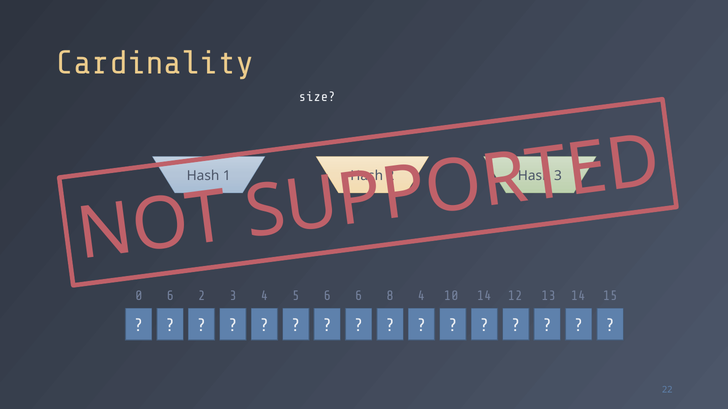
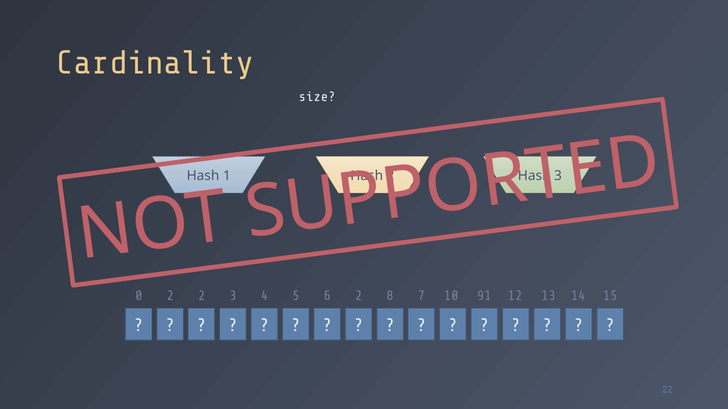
0 6: 6 -> 2
6 6: 6 -> 2
8 4: 4 -> 7
10 14: 14 -> 91
